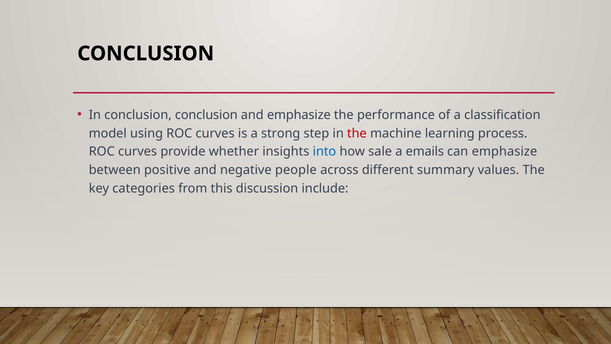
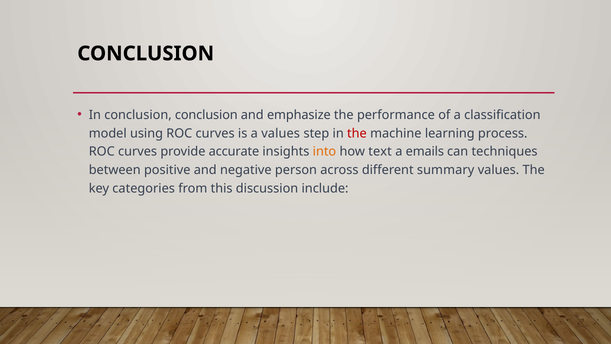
a strong: strong -> values
whether: whether -> accurate
into colour: blue -> orange
sale: sale -> text
can emphasize: emphasize -> techniques
people: people -> person
